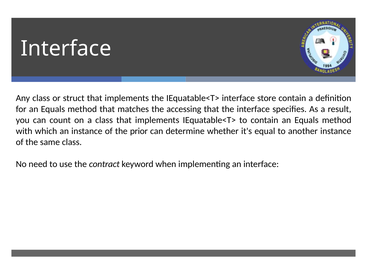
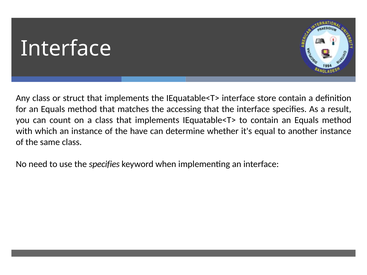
prior: prior -> have
the contract: contract -> specifies
